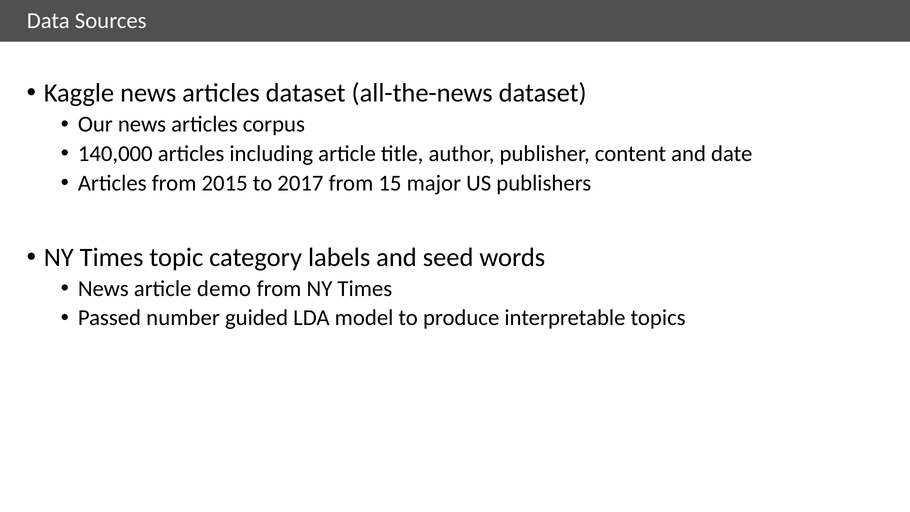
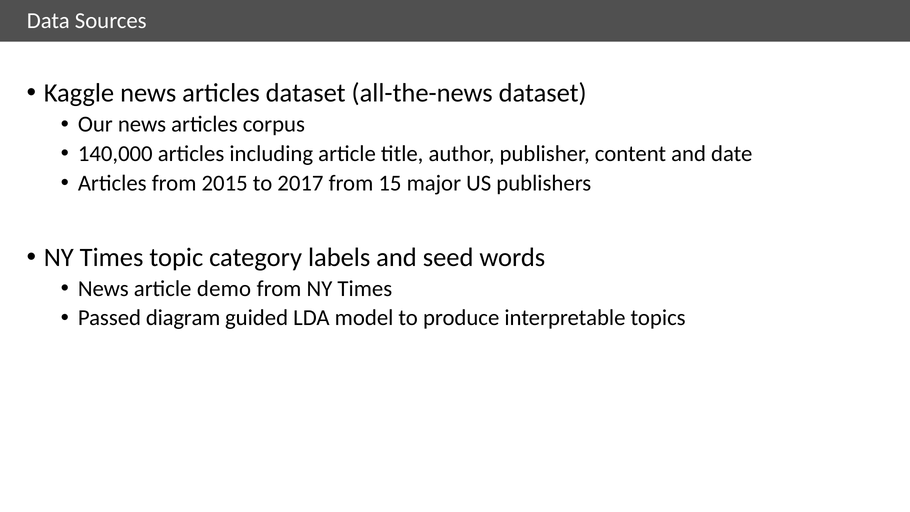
number: number -> diagram
